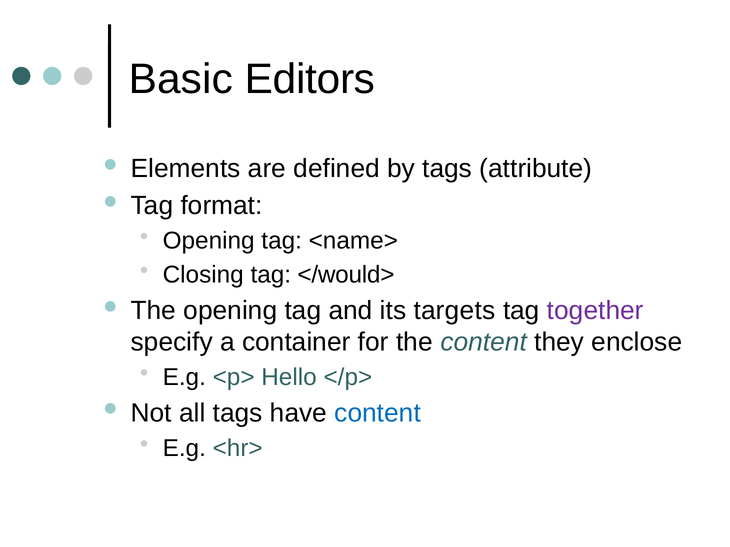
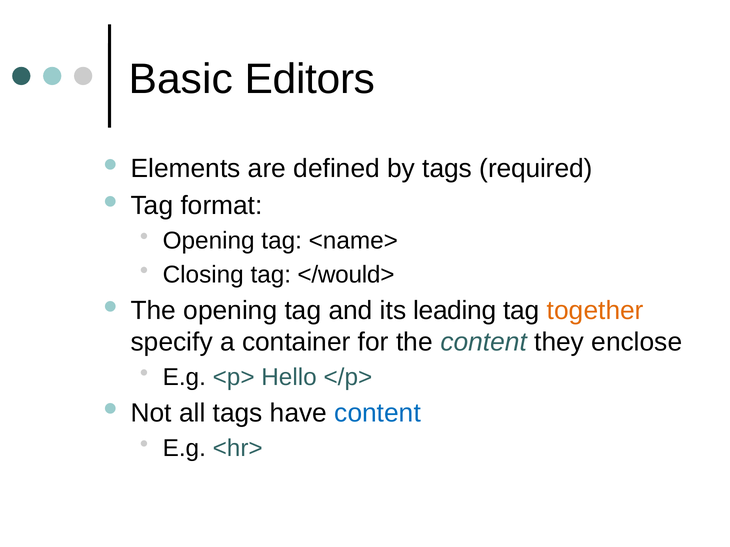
attribute: attribute -> required
targets: targets -> leading
together colour: purple -> orange
